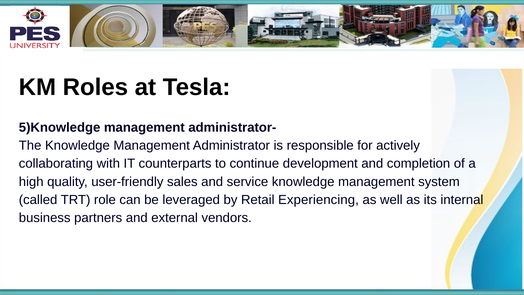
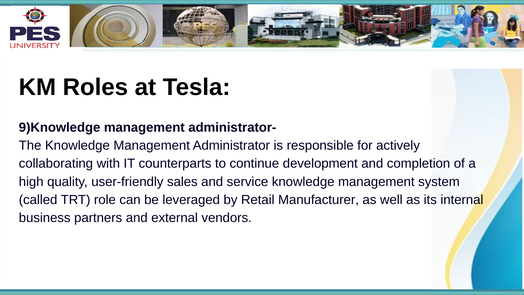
5)Knowledge: 5)Knowledge -> 9)Knowledge
Experiencing: Experiencing -> Manufacturer
